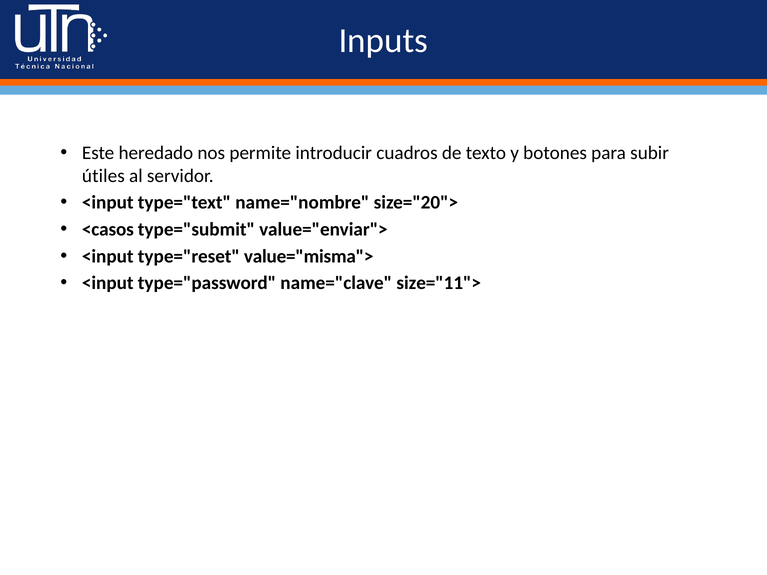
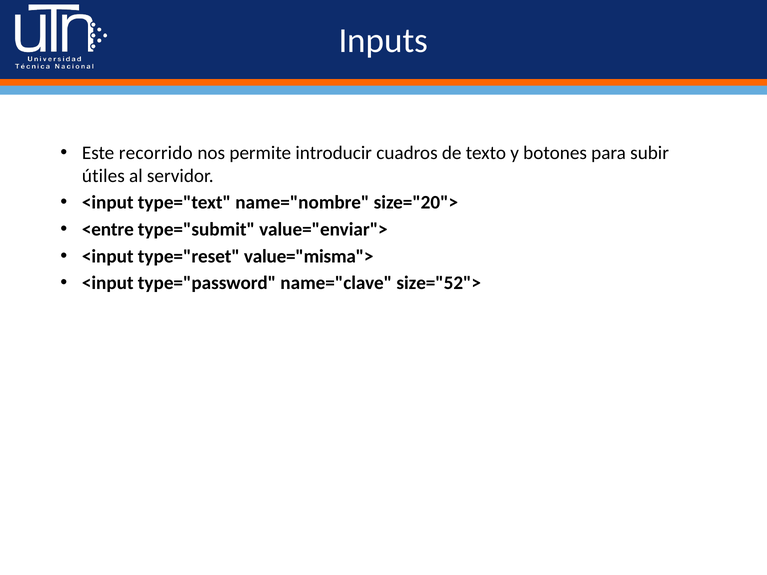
heredado: heredado -> recorrido
<casos: <casos -> <entre
size="11">: size="11"> -> size="52">
